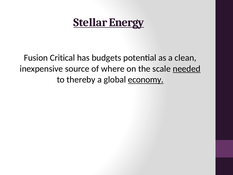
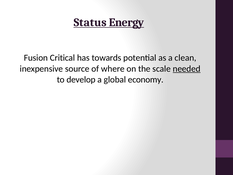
Stellar: Stellar -> Status
budgets: budgets -> towards
thereby: thereby -> develop
economy underline: present -> none
